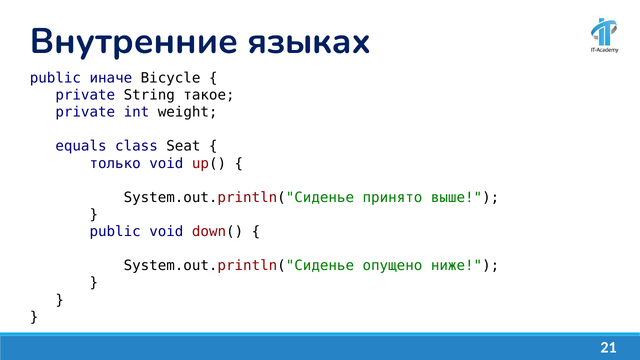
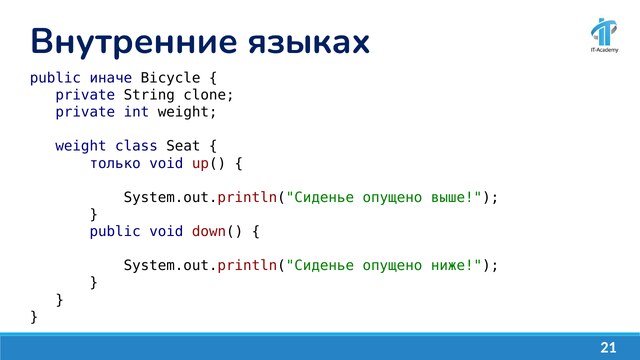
такое: такое -> clone
equals at (81, 146): equals -> weight
принято at (392, 197): принято -> опущено
